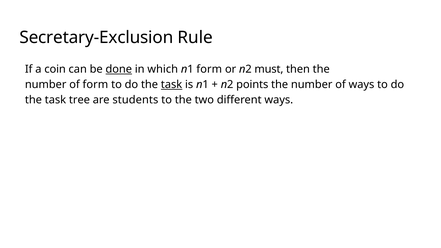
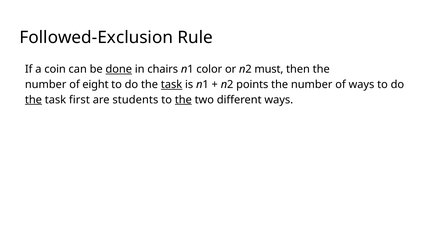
Secretary-Exclusion: Secretary-Exclusion -> Followed-Exclusion
which: which -> chairs
n1 form: form -> color
of form: form -> eight
the at (33, 100) underline: none -> present
tree: tree -> first
the at (183, 100) underline: none -> present
